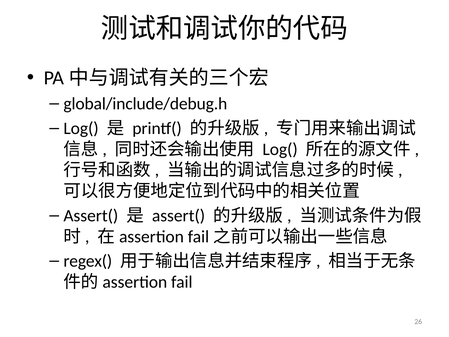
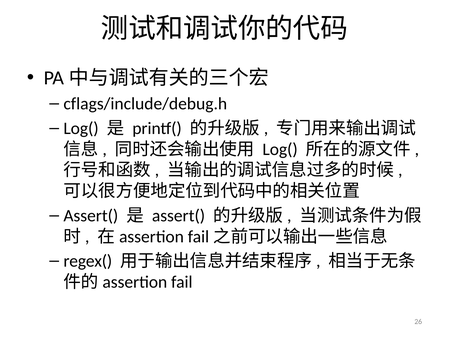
global/include/debug.h: global/include/debug.h -> cflags/include/debug.h
